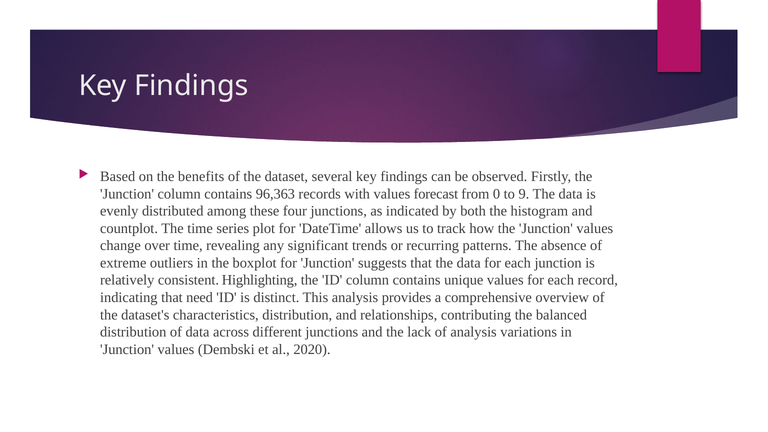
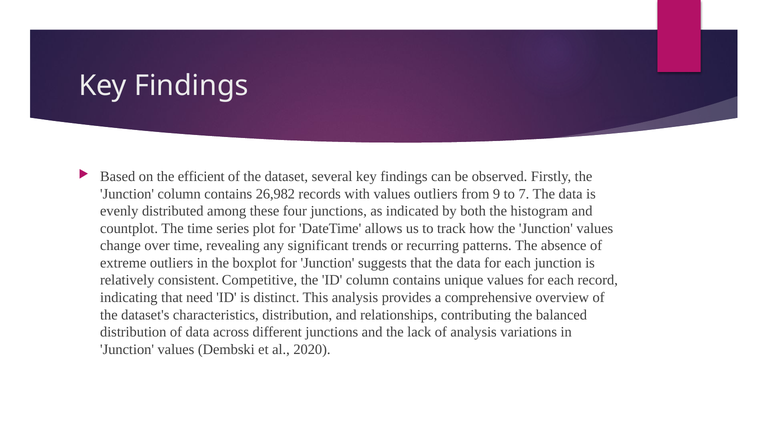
benefits: benefits -> efficient
96,363: 96,363 -> 26,982
values forecast: forecast -> outliers
0: 0 -> 9
9: 9 -> 7
Highlighting: Highlighting -> Competitive
